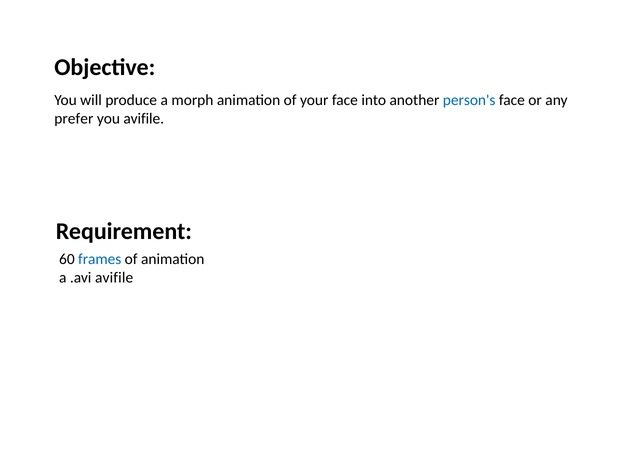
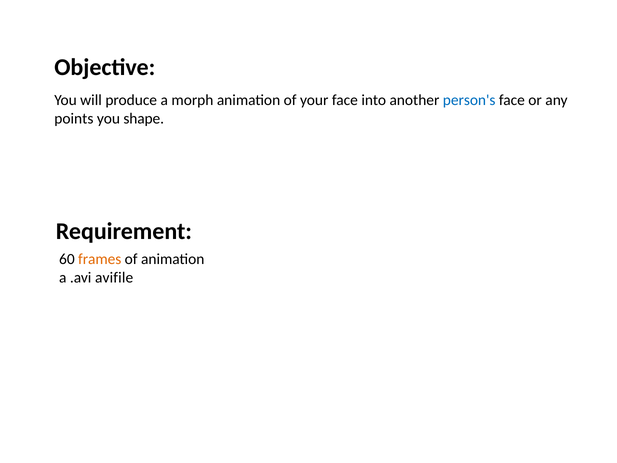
prefer: prefer -> points
you avifile: avifile -> shape
frames colour: blue -> orange
